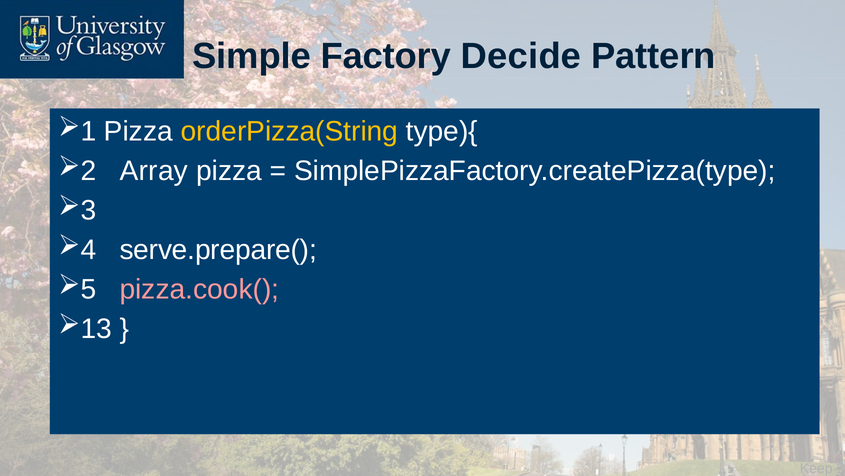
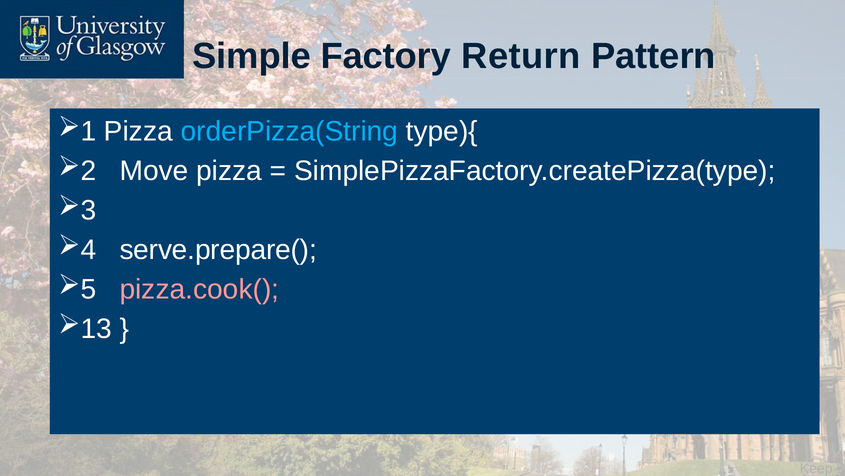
Decide: Decide -> Return
orderPizza(String colour: yellow -> light blue
Array: Array -> Move
